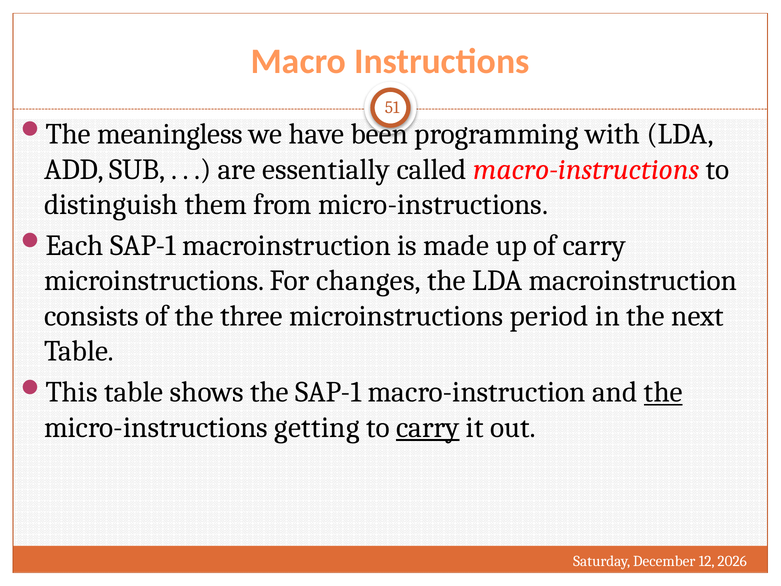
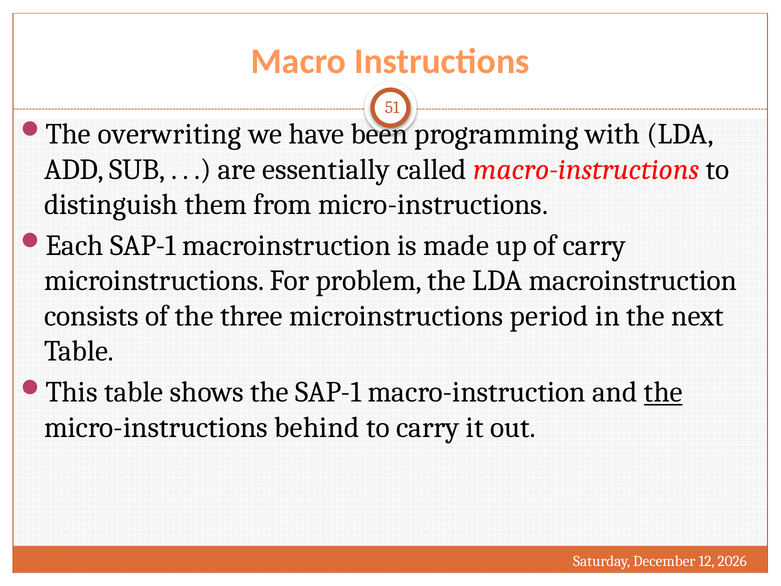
meaningless: meaningless -> overwriting
changes: changes -> problem
getting: getting -> behind
carry at (428, 427) underline: present -> none
